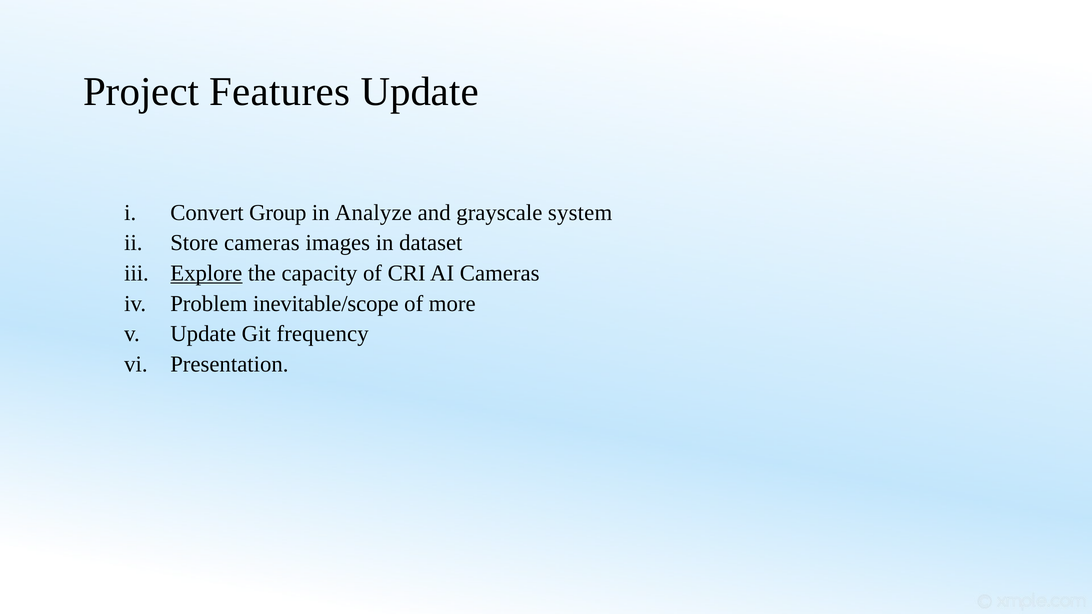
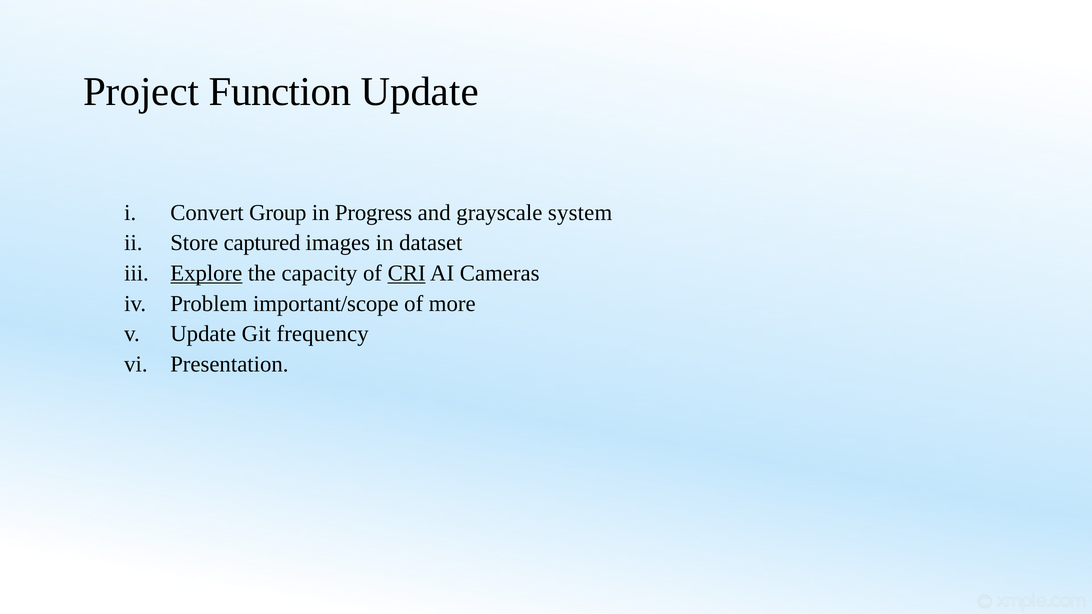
Features: Features -> Function
Analyze: Analyze -> Progress
Store cameras: cameras -> captured
CRI underline: none -> present
inevitable/scope: inevitable/scope -> important/scope
